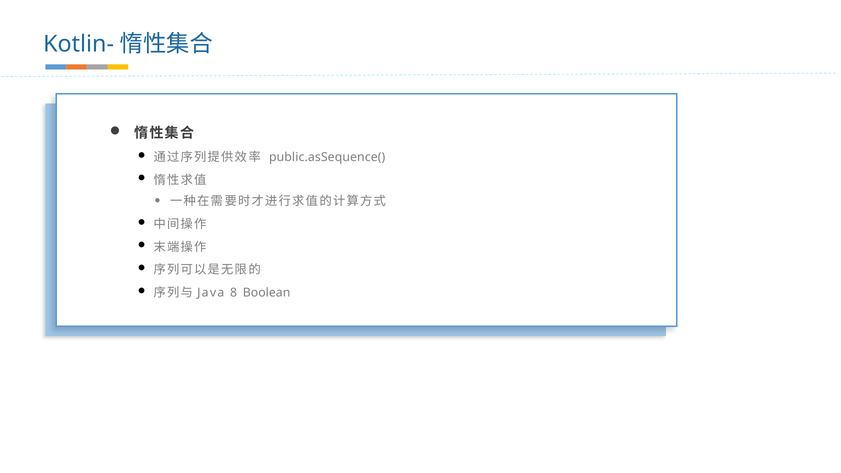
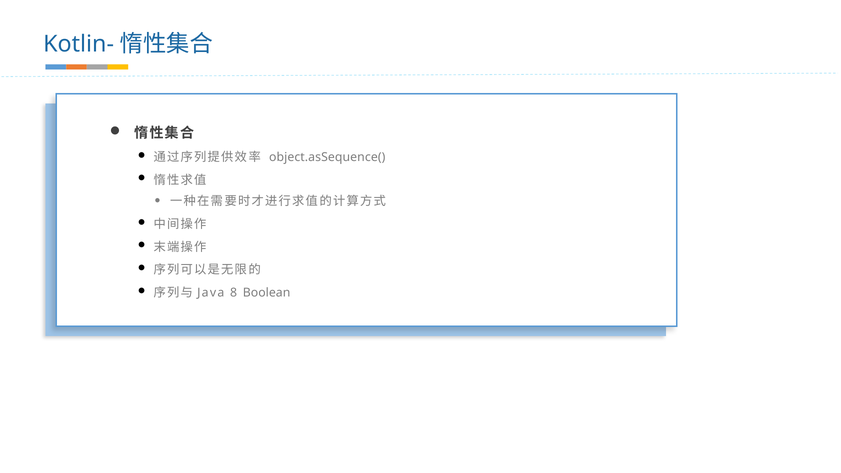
public.asSequence(: public.asSequence( -> object.asSequence(
